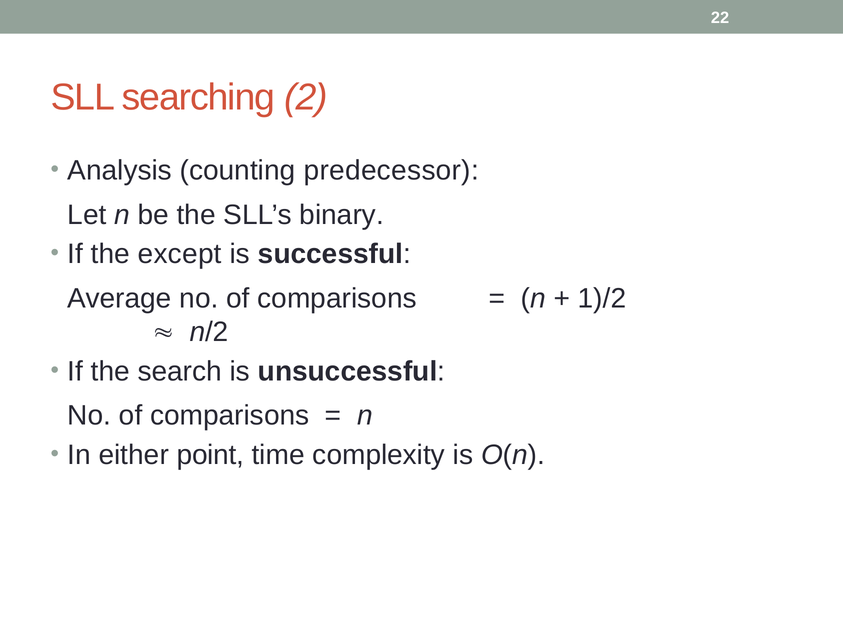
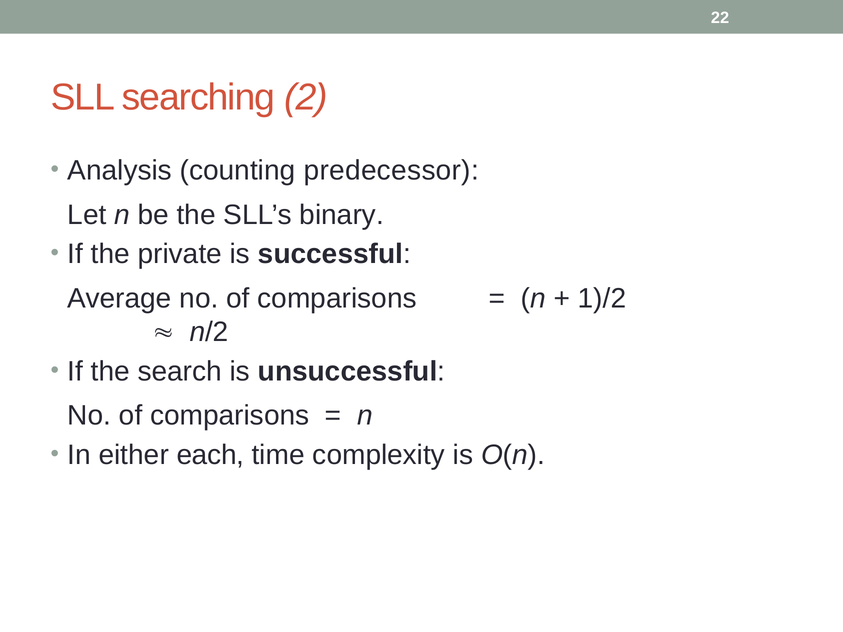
except: except -> private
point: point -> each
